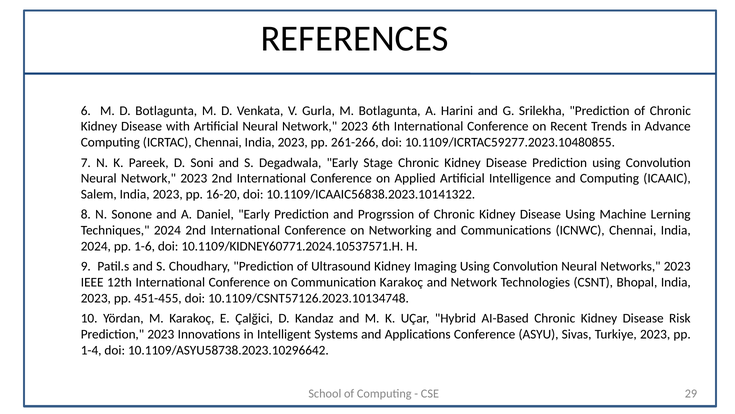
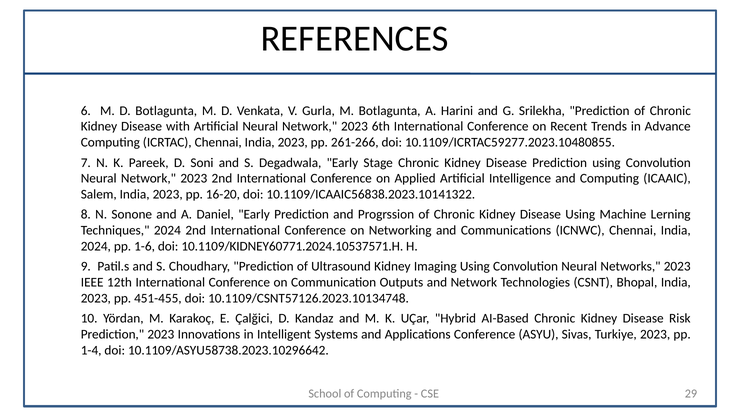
Communication Karakoç: Karakoç -> Outputs
